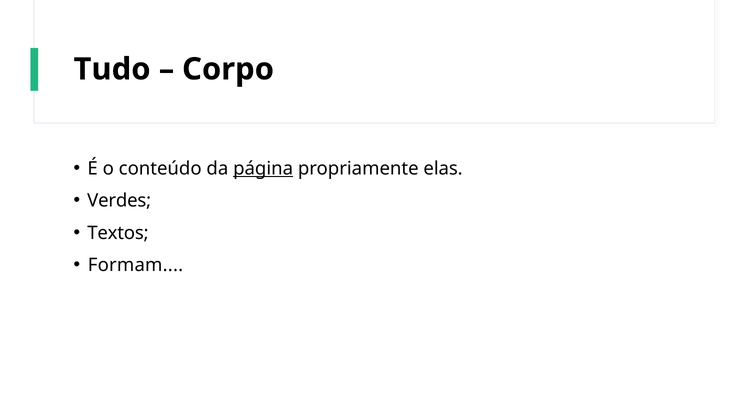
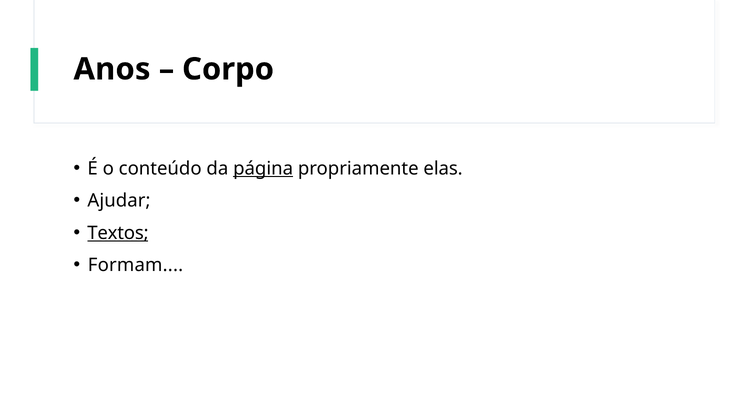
Tudo: Tudo -> Anos
Verdes: Verdes -> Ajudar
Textos underline: none -> present
